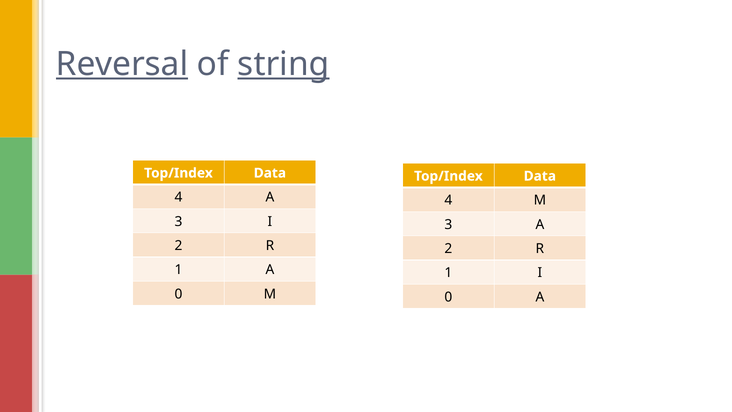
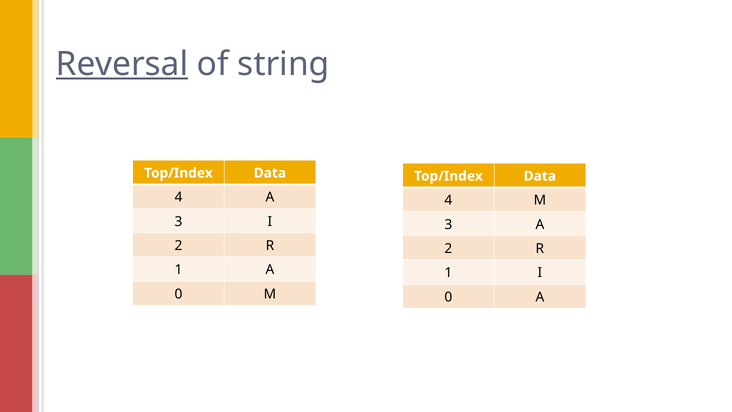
string underline: present -> none
